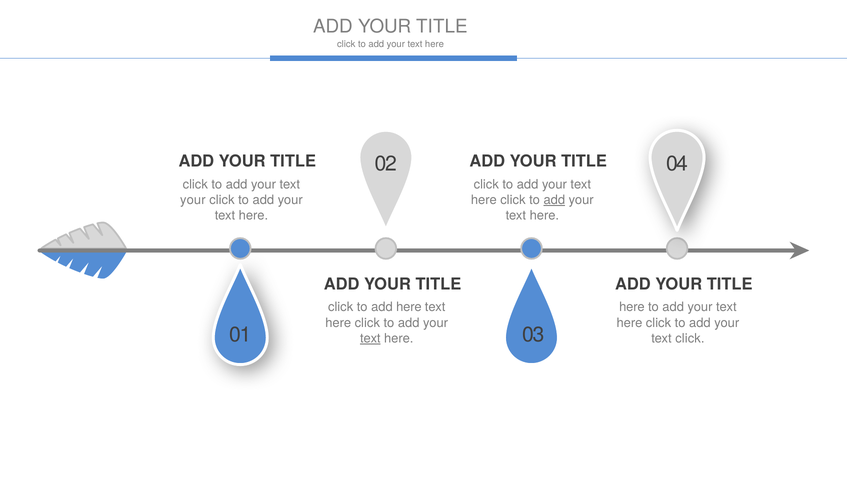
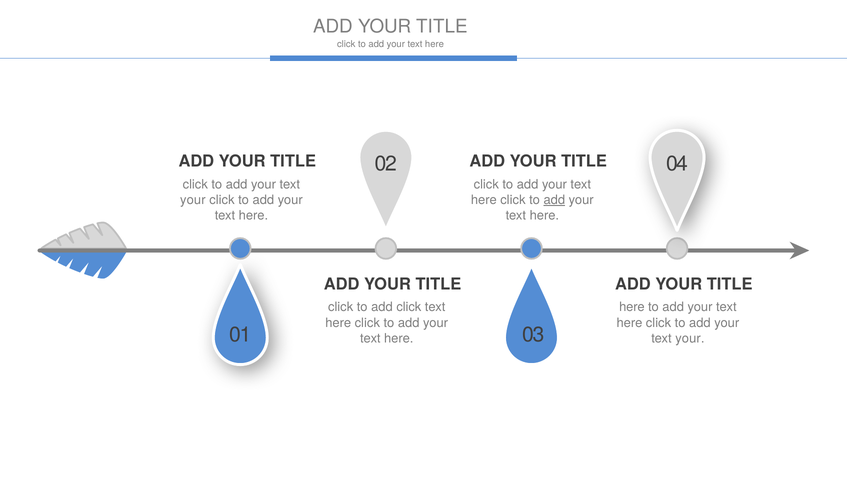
add here: here -> click
text at (370, 338) underline: present -> none
click at (690, 338): click -> your
